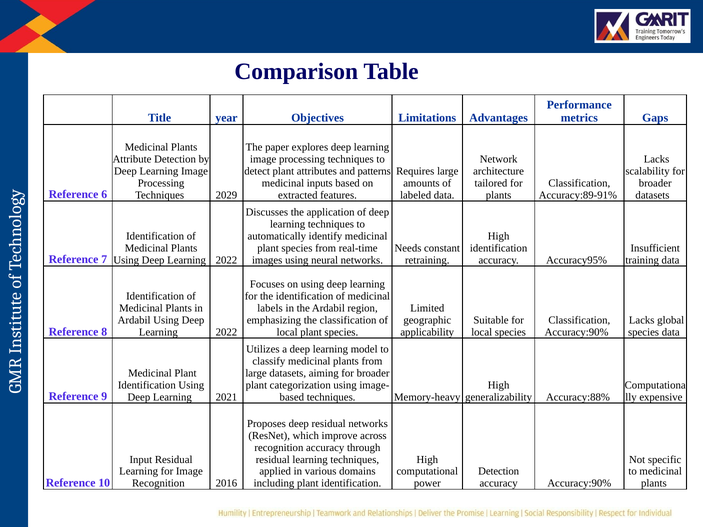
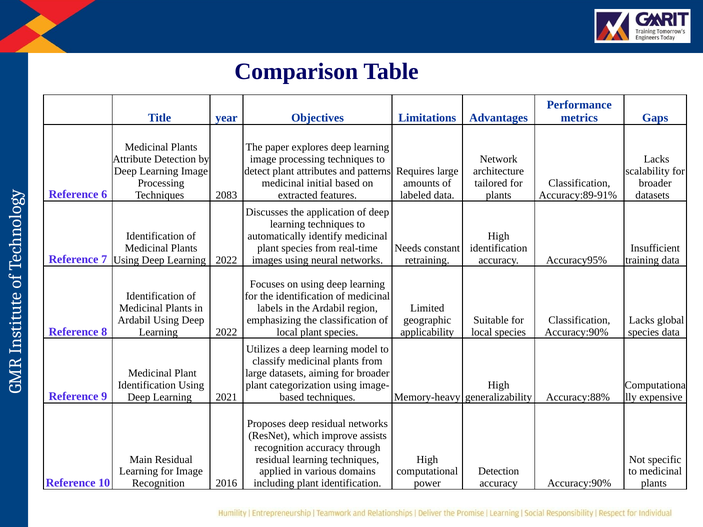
inputs: inputs -> initial
2029: 2029 -> 2083
across: across -> assists
Input: Input -> Main
